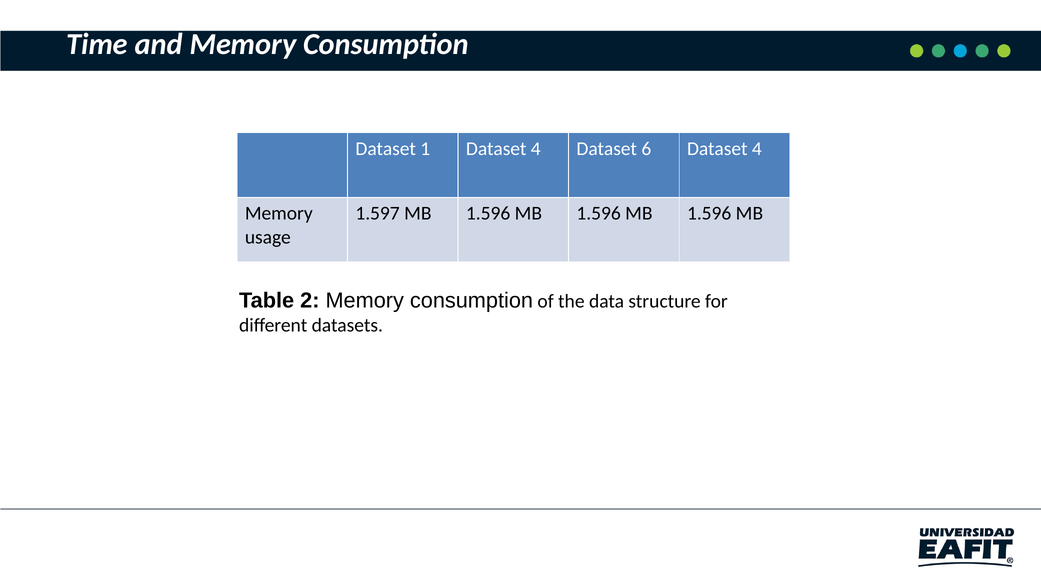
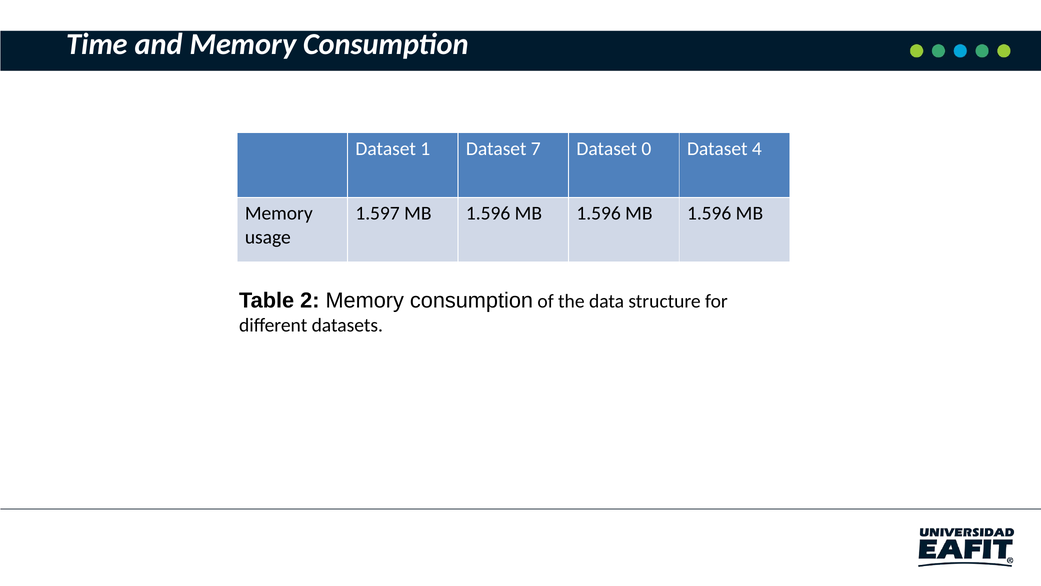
1 Dataset 4: 4 -> 7
6: 6 -> 0
